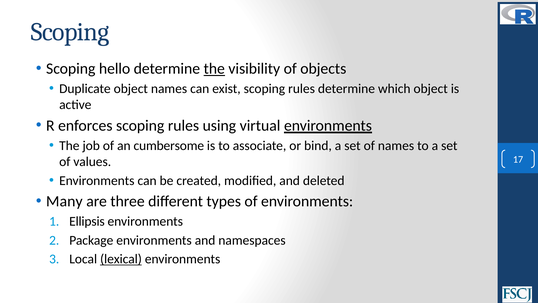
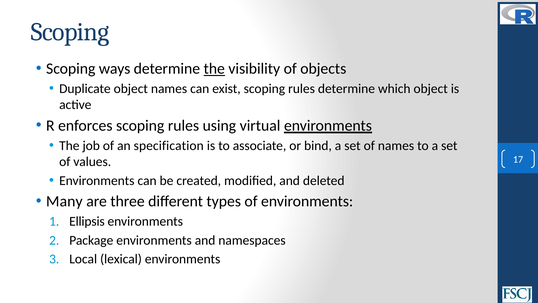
hello: hello -> ways
cumbersome: cumbersome -> specification
lexical underline: present -> none
